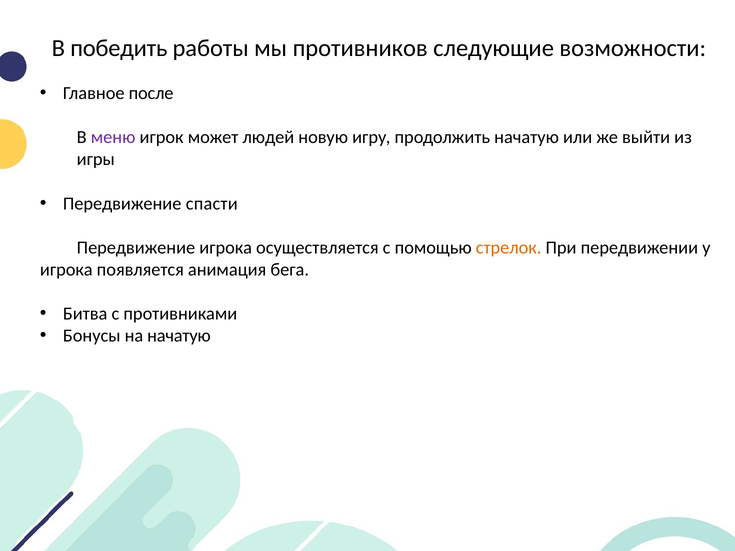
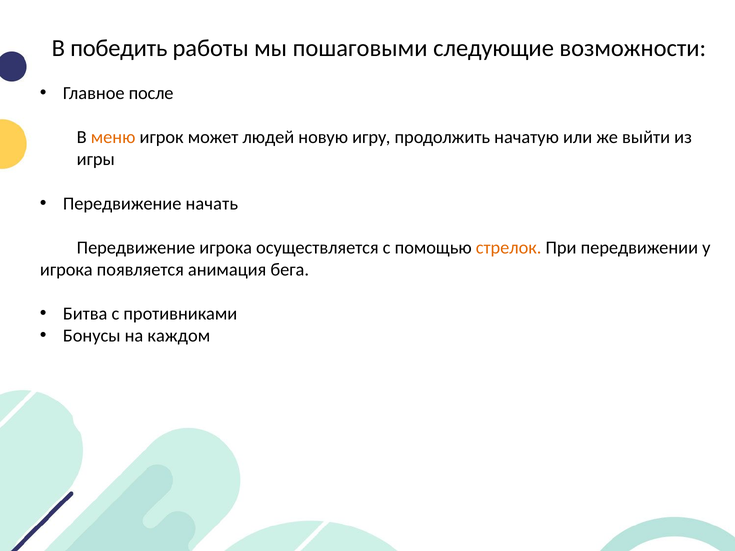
противников: противников -> пошаговыми
меню colour: purple -> orange
спасти: спасти -> начать
на начатую: начатую -> каждом
